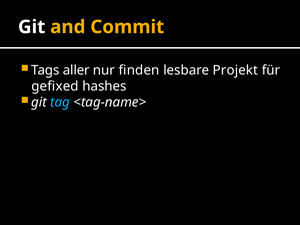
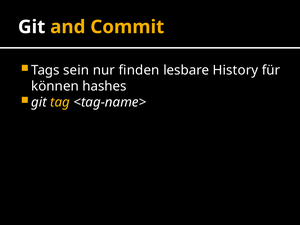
aller: aller -> sein
Projekt: Projekt -> History
gefixed: gefixed -> können
tag colour: light blue -> yellow
